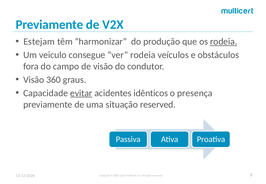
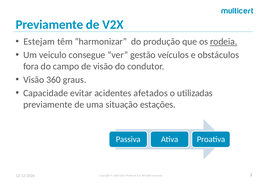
ver rodeia: rodeia -> gestão
evitar underline: present -> none
idênticos: idênticos -> afetados
presença: presença -> utilizadas
situação reserved: reserved -> estações
